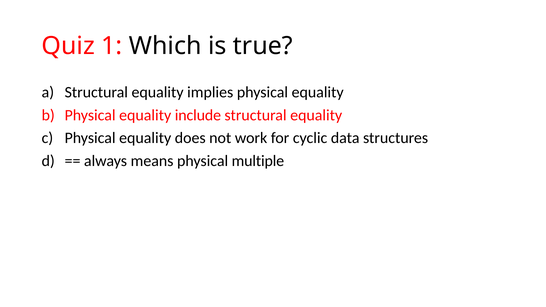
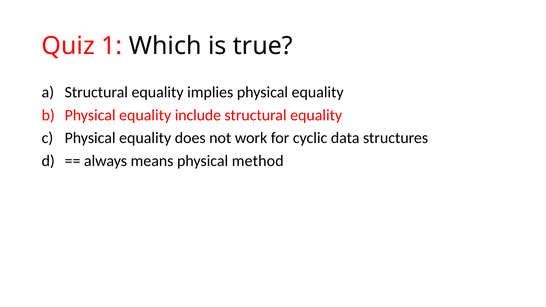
multiple: multiple -> method
